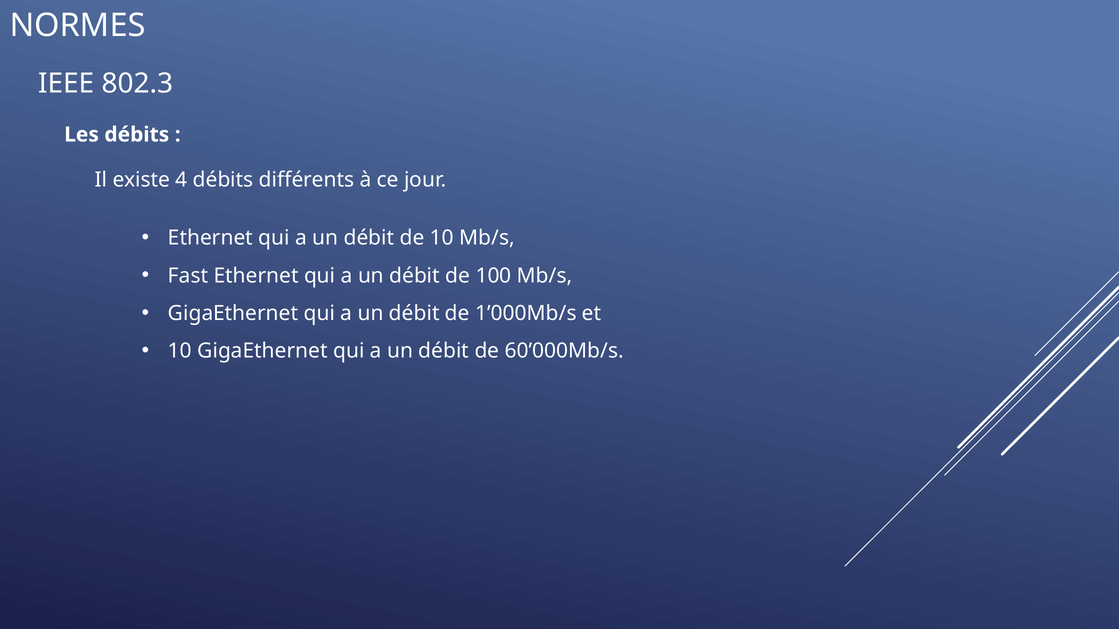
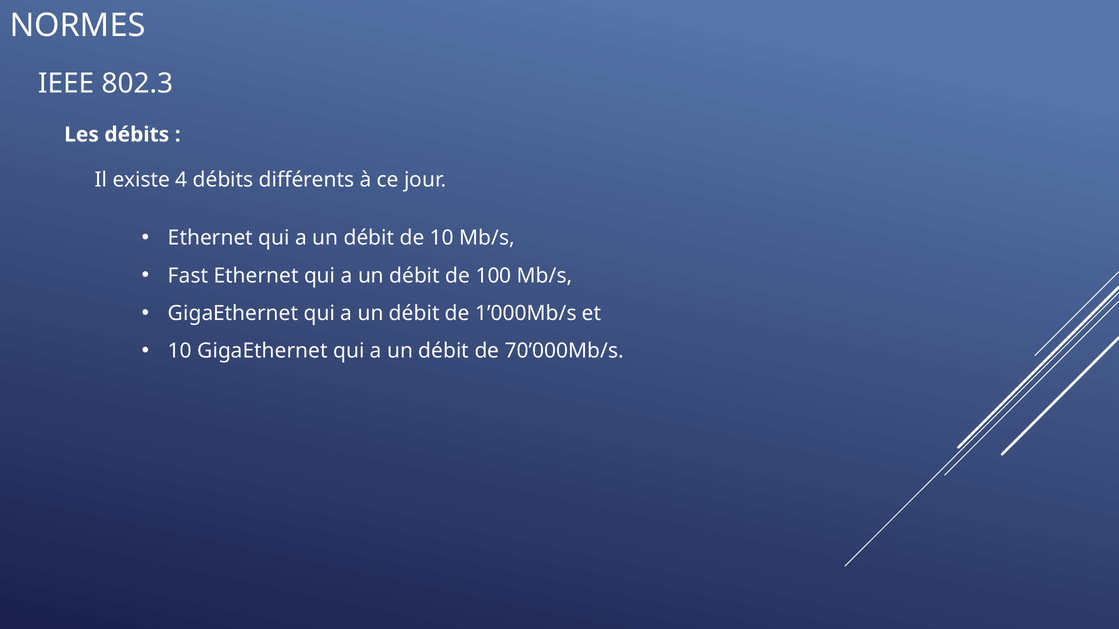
60’000Mb/s: 60’000Mb/s -> 70’000Mb/s
